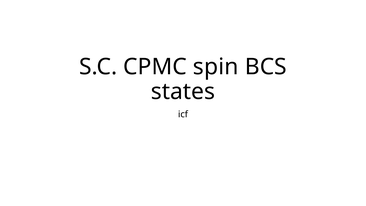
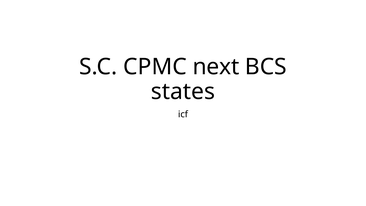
spin: spin -> next
